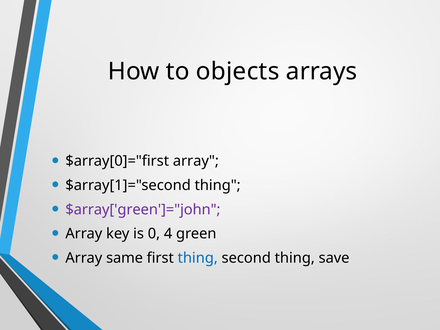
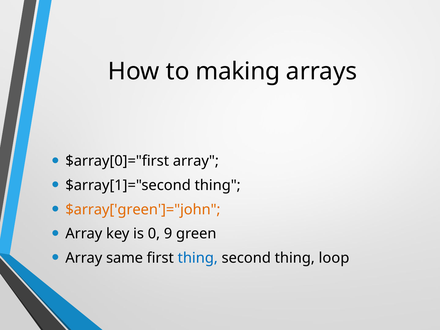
objects: objects -> making
$array['green']="john colour: purple -> orange
4: 4 -> 9
save: save -> loop
